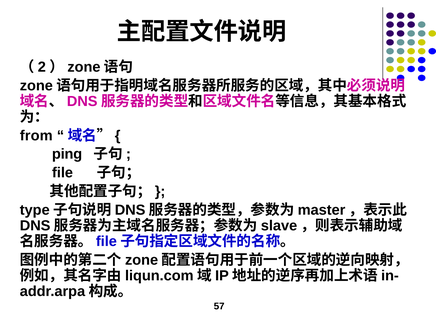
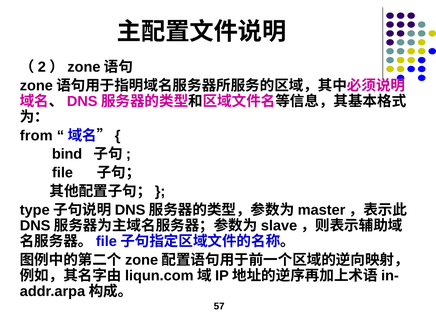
ping: ping -> bind
